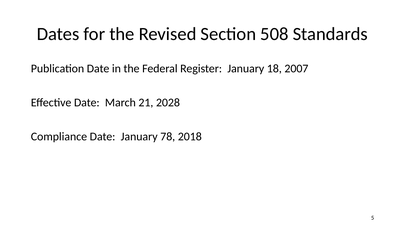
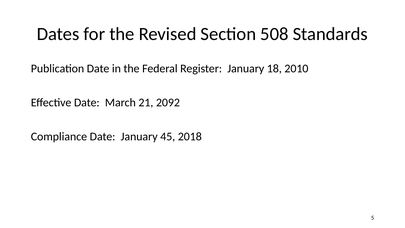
2007: 2007 -> 2010
2028: 2028 -> 2092
78: 78 -> 45
